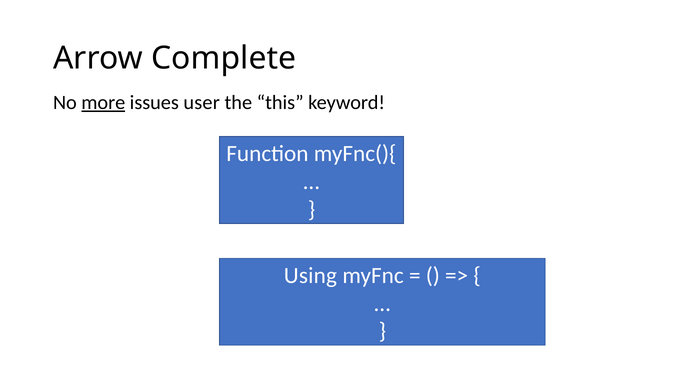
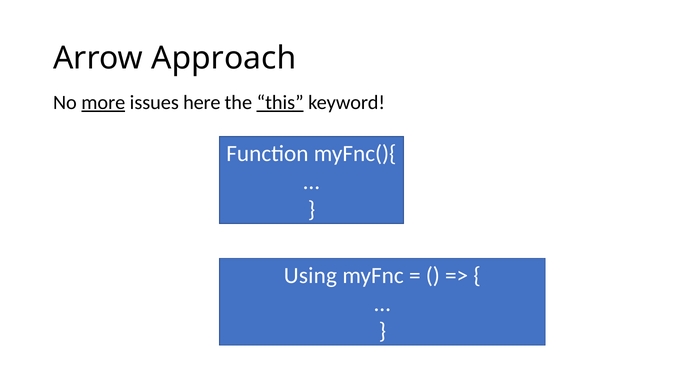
Complete: Complete -> Approach
user: user -> here
this underline: none -> present
